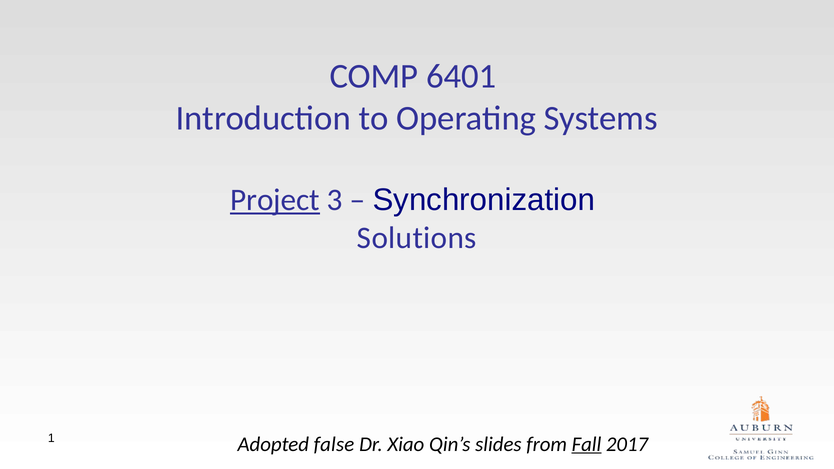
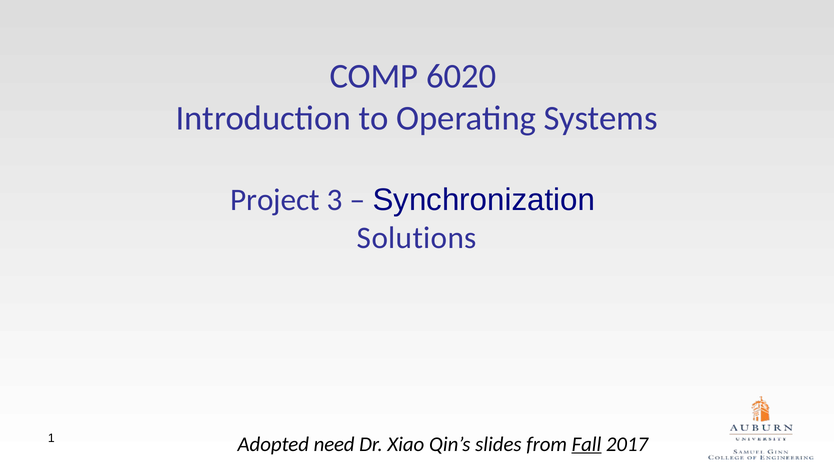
6401: 6401 -> 6020
Project underline: present -> none
false: false -> need
